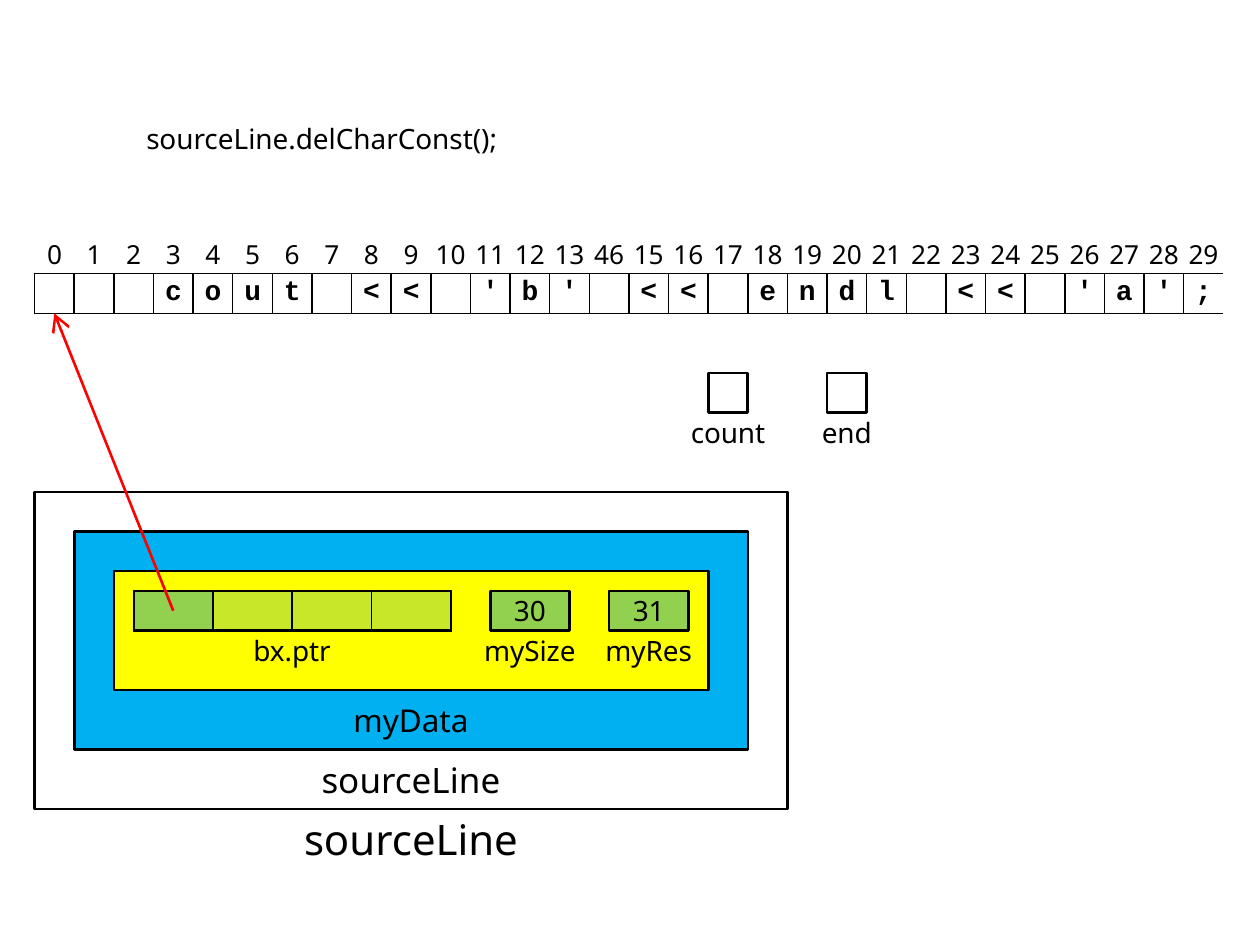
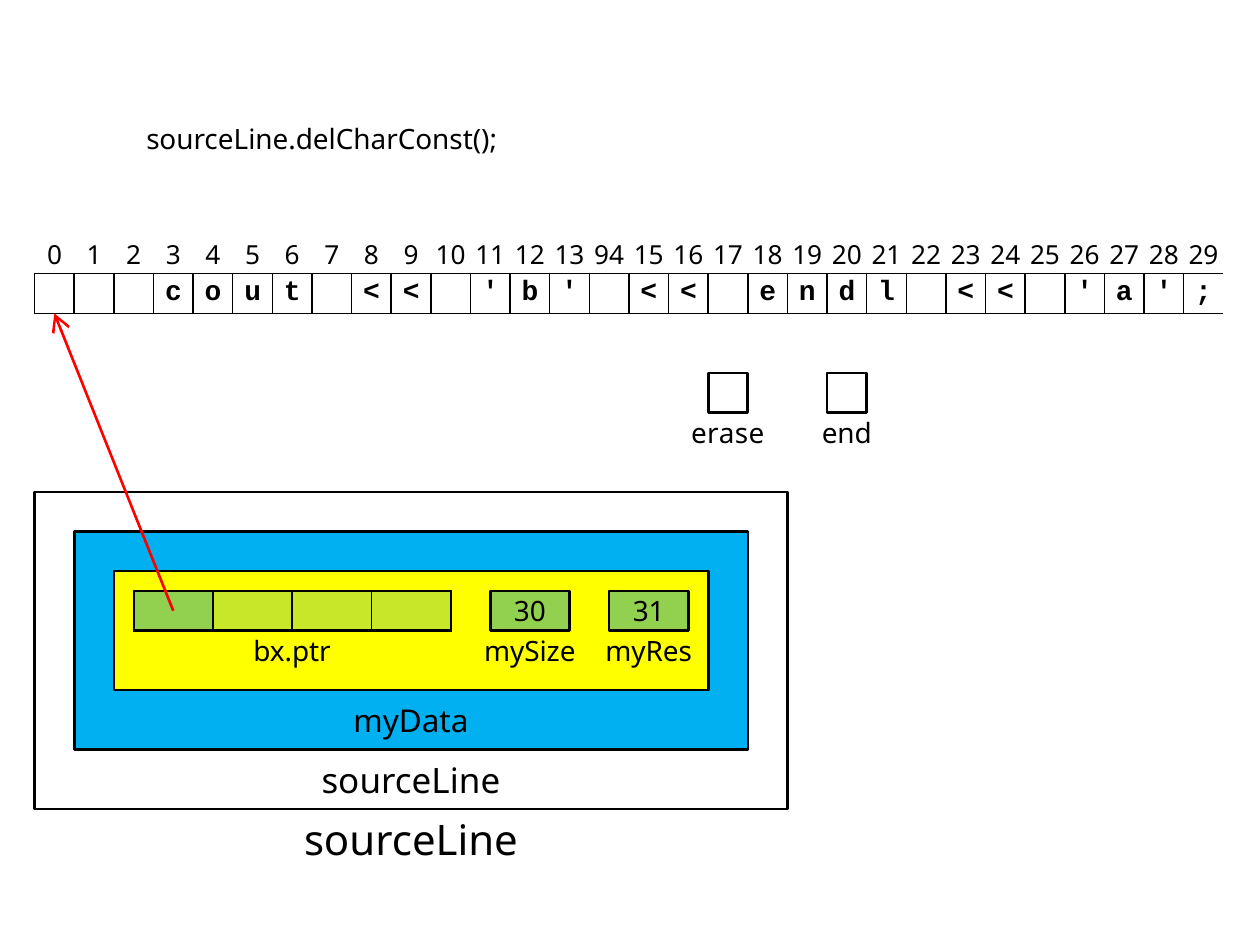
46: 46 -> 94
count: count -> erase
